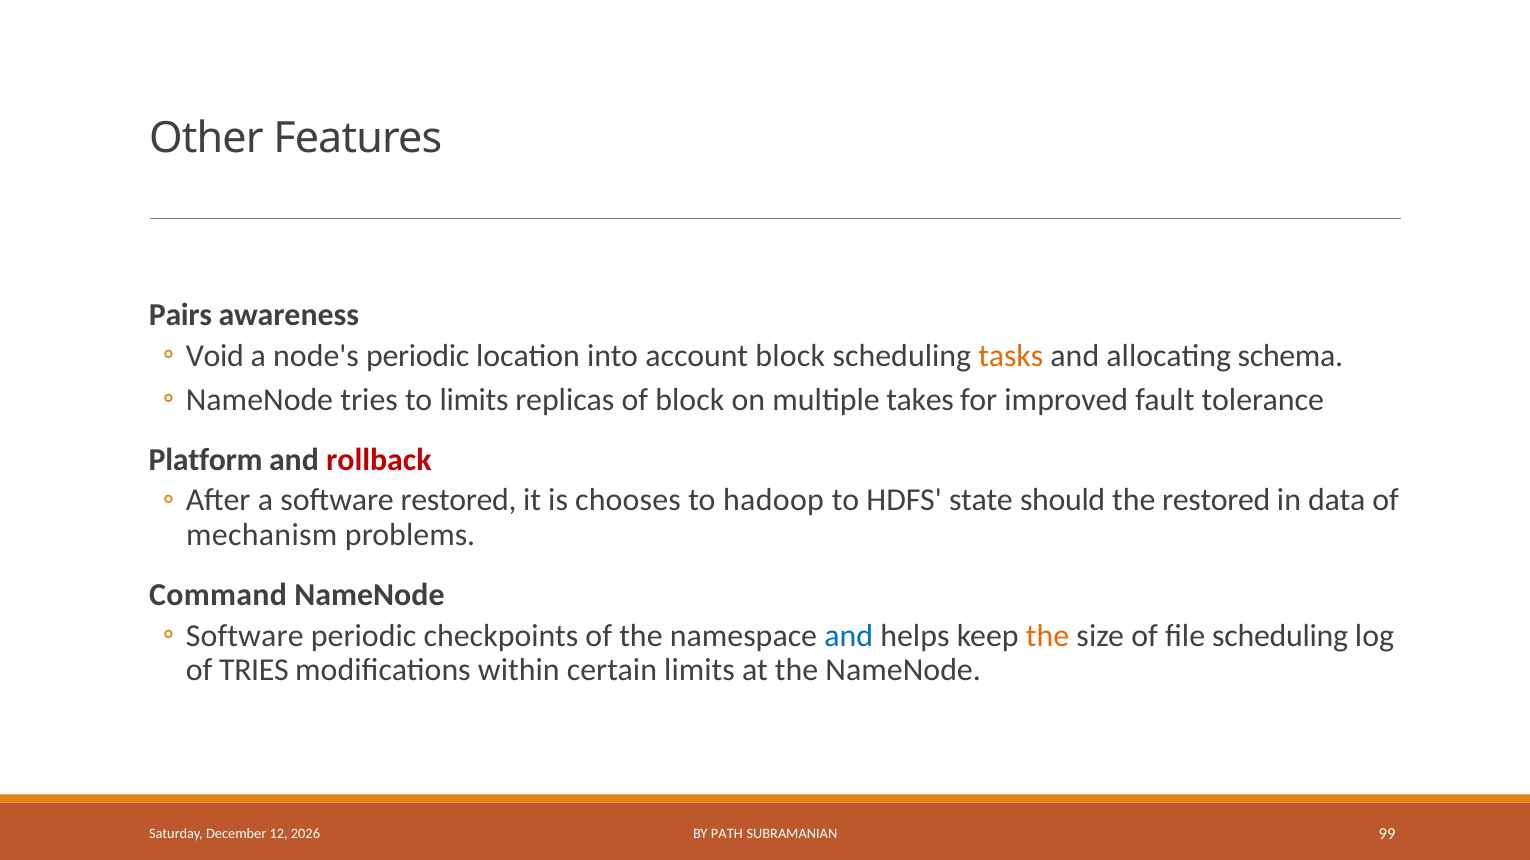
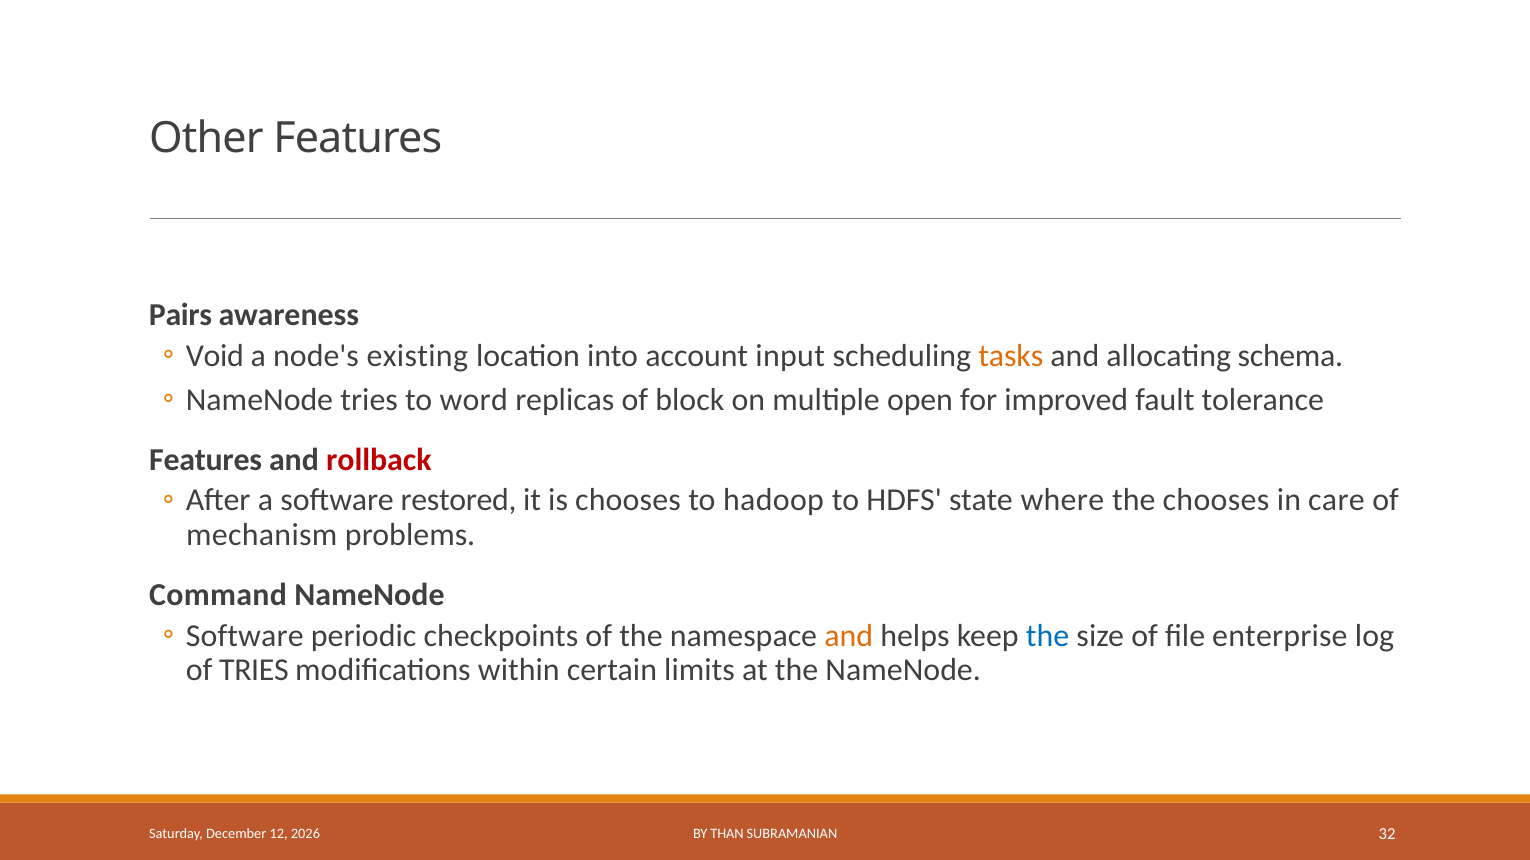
node's periodic: periodic -> existing
account block: block -> input
to limits: limits -> word
takes: takes -> open
Platform at (206, 460): Platform -> Features
should: should -> where
the restored: restored -> chooses
data: data -> care
and at (849, 636) colour: blue -> orange
the at (1048, 636) colour: orange -> blue
file scheduling: scheduling -> enterprise
PATH: PATH -> THAN
99: 99 -> 32
